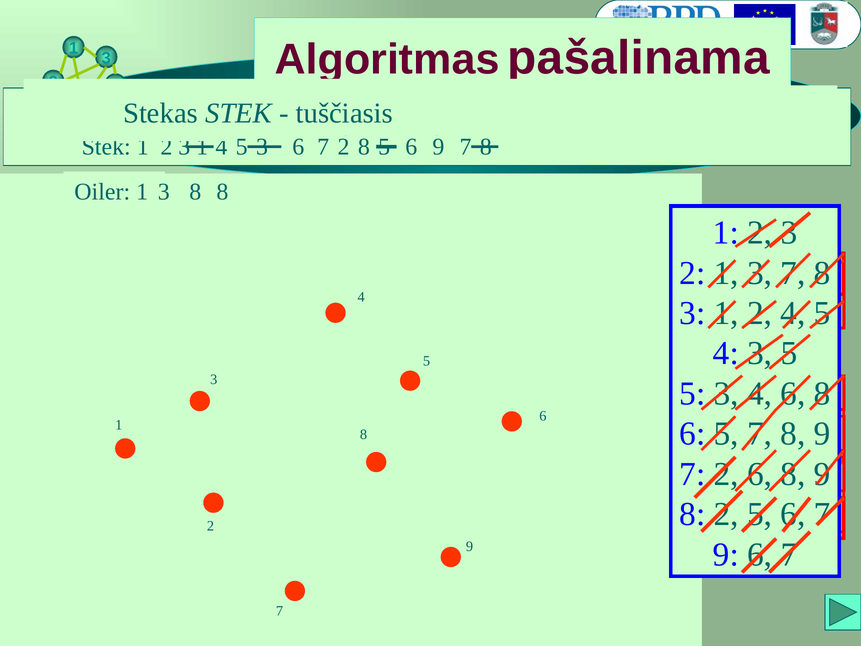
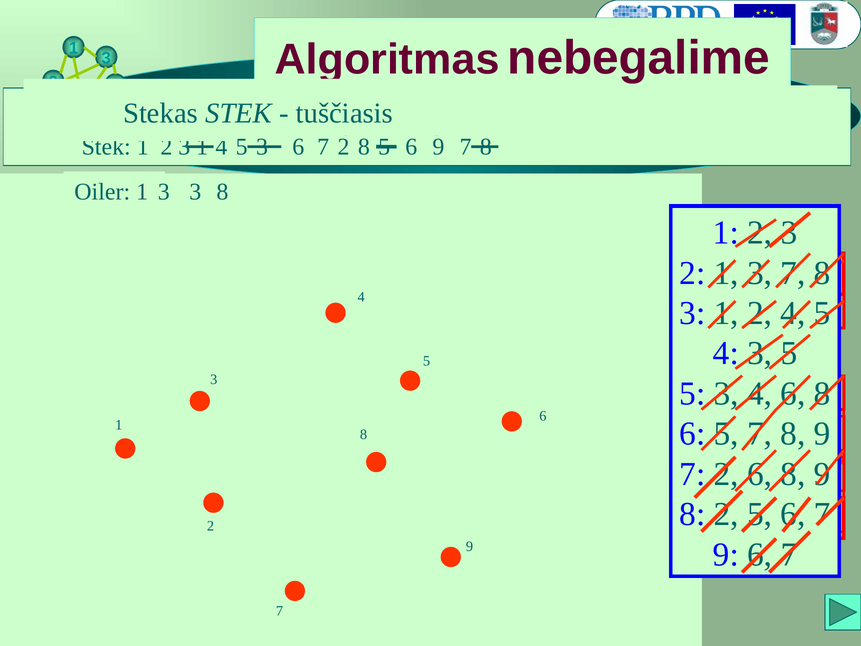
Algoritmas pašalinama: pašalinama -> nebegalime
8 at (195, 192): 8 -> 3
